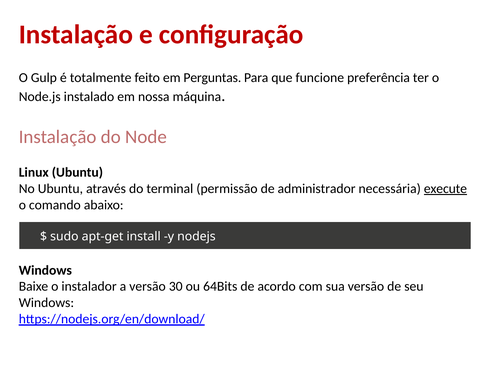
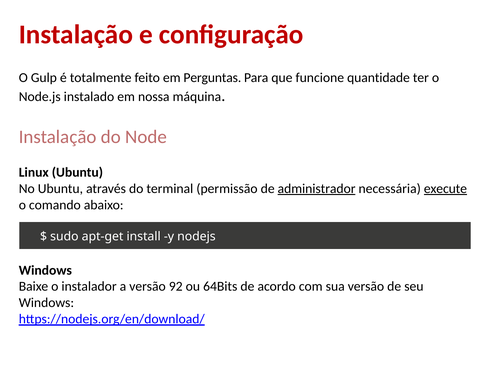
preferência: preferência -> quantidade
administrador underline: none -> present
30: 30 -> 92
